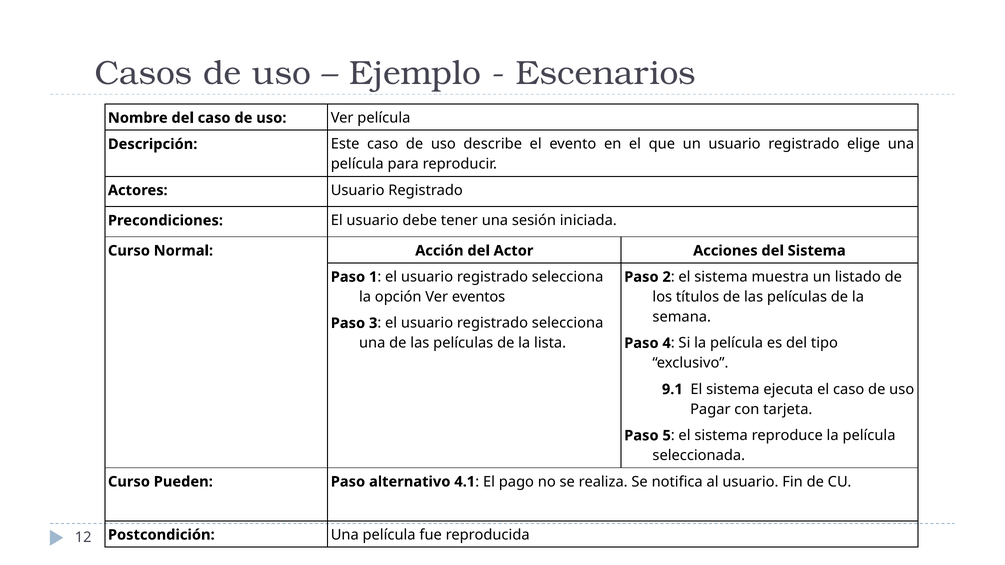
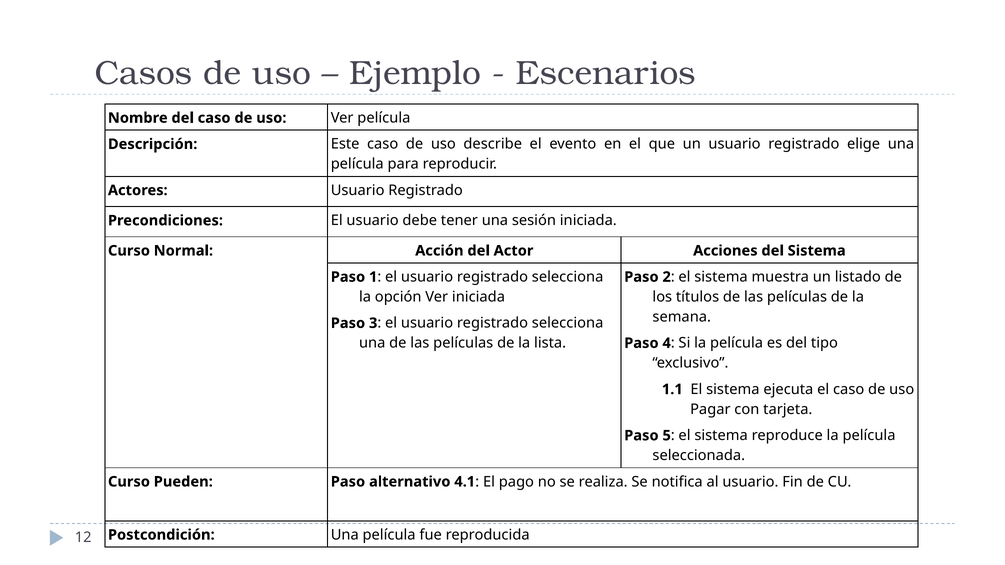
Ver eventos: eventos -> iniciada
9.1: 9.1 -> 1.1
